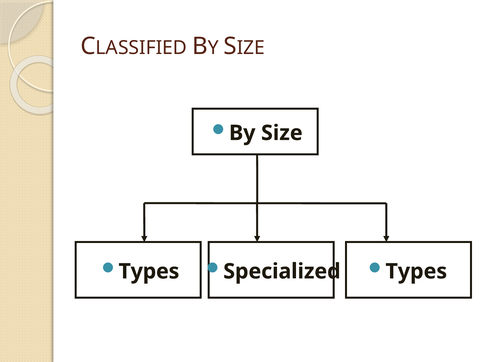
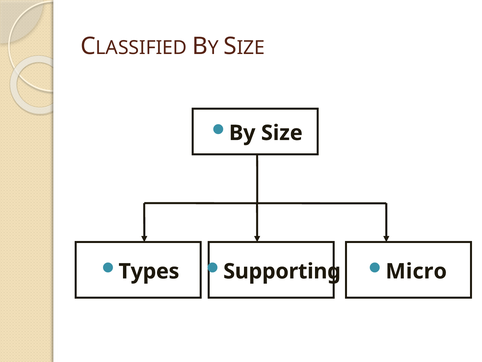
Specialized: Specialized -> Supporting
Types at (416, 271): Types -> Micro
